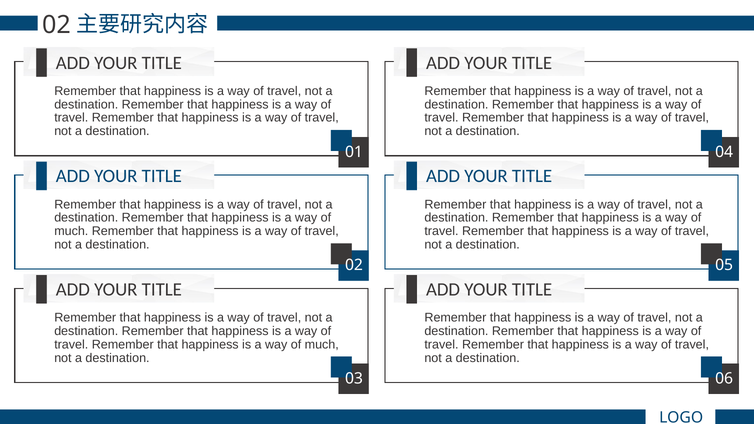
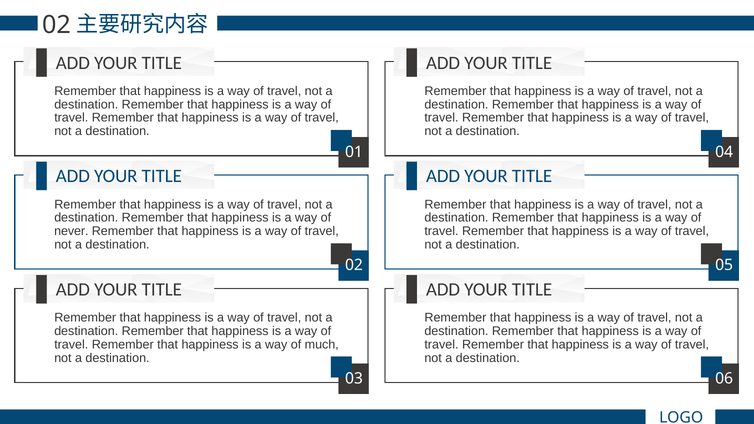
much at (71, 231): much -> never
